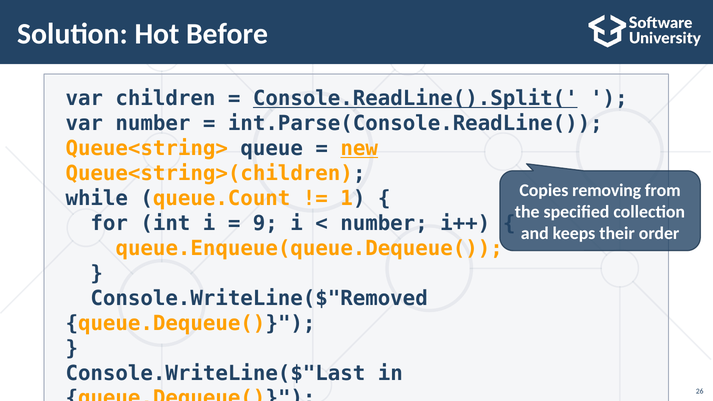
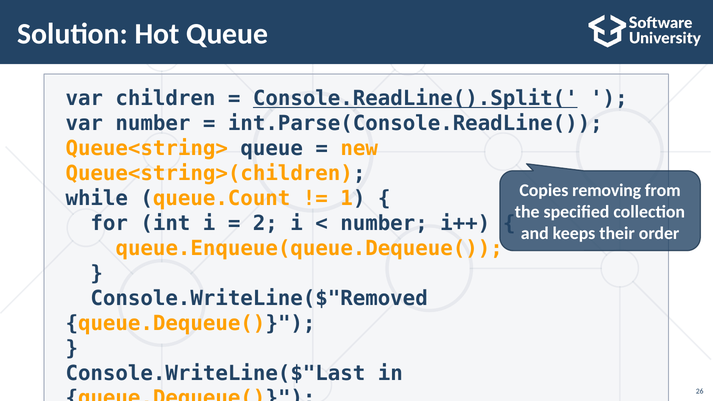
Hot Before: Before -> Queue
new underline: present -> none
9: 9 -> 2
